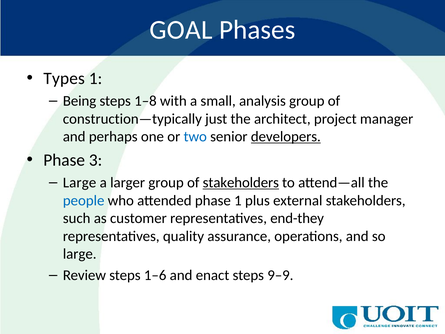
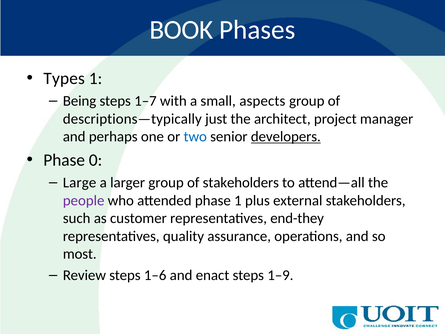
GOAL: GOAL -> BOOK
1–8: 1–8 -> 1–7
analysis: analysis -> aspects
construction—typically: construction—typically -> descriptions—typically
3: 3 -> 0
stakeholders at (241, 183) underline: present -> none
people colour: blue -> purple
large at (80, 254): large -> most
9–9: 9–9 -> 1–9
